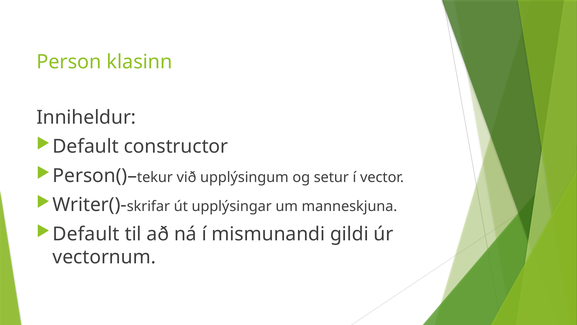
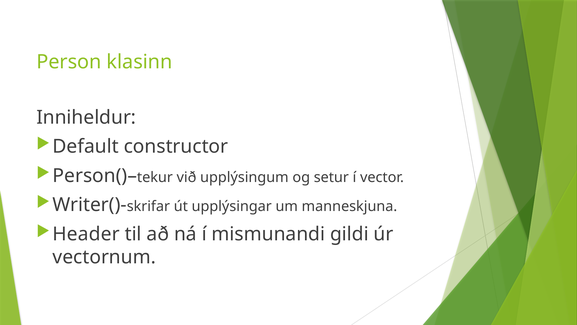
Default at (86, 234): Default -> Header
